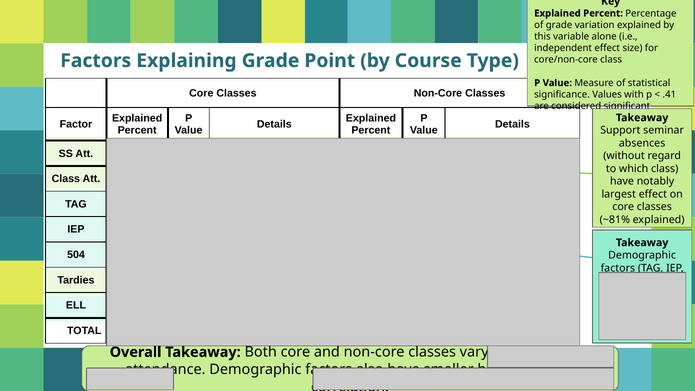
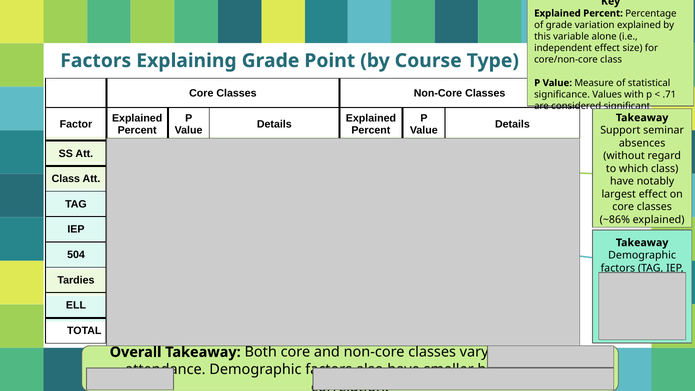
.41: .41 -> .71
~81%: ~81% -> ~86%
